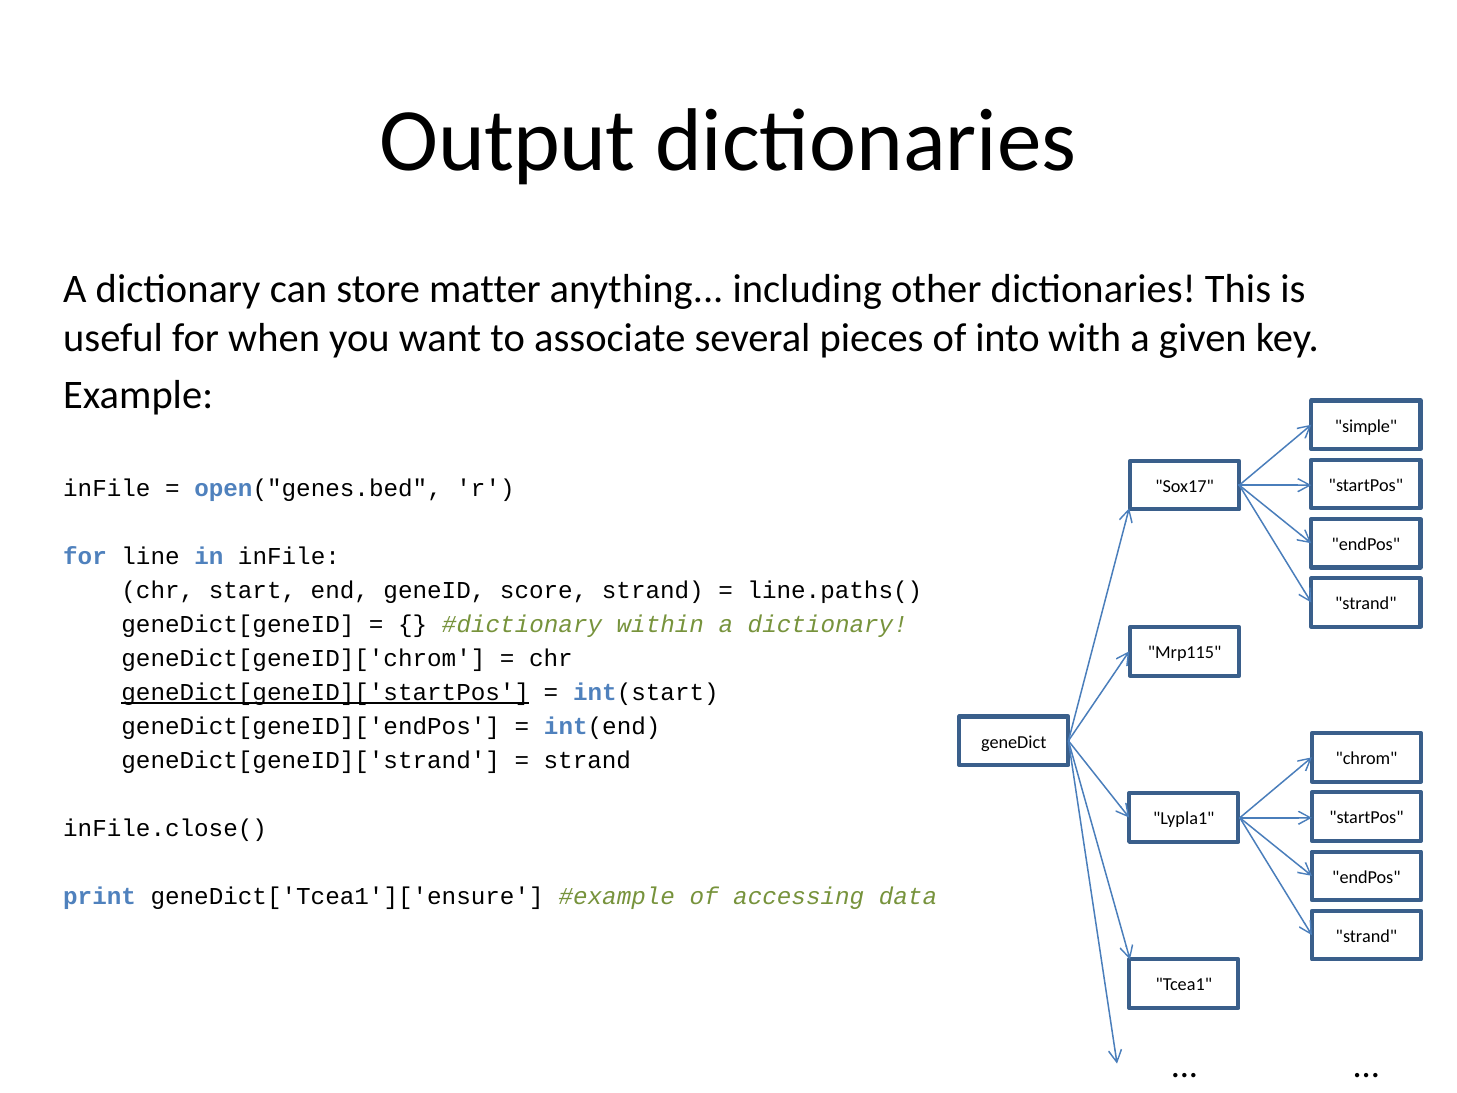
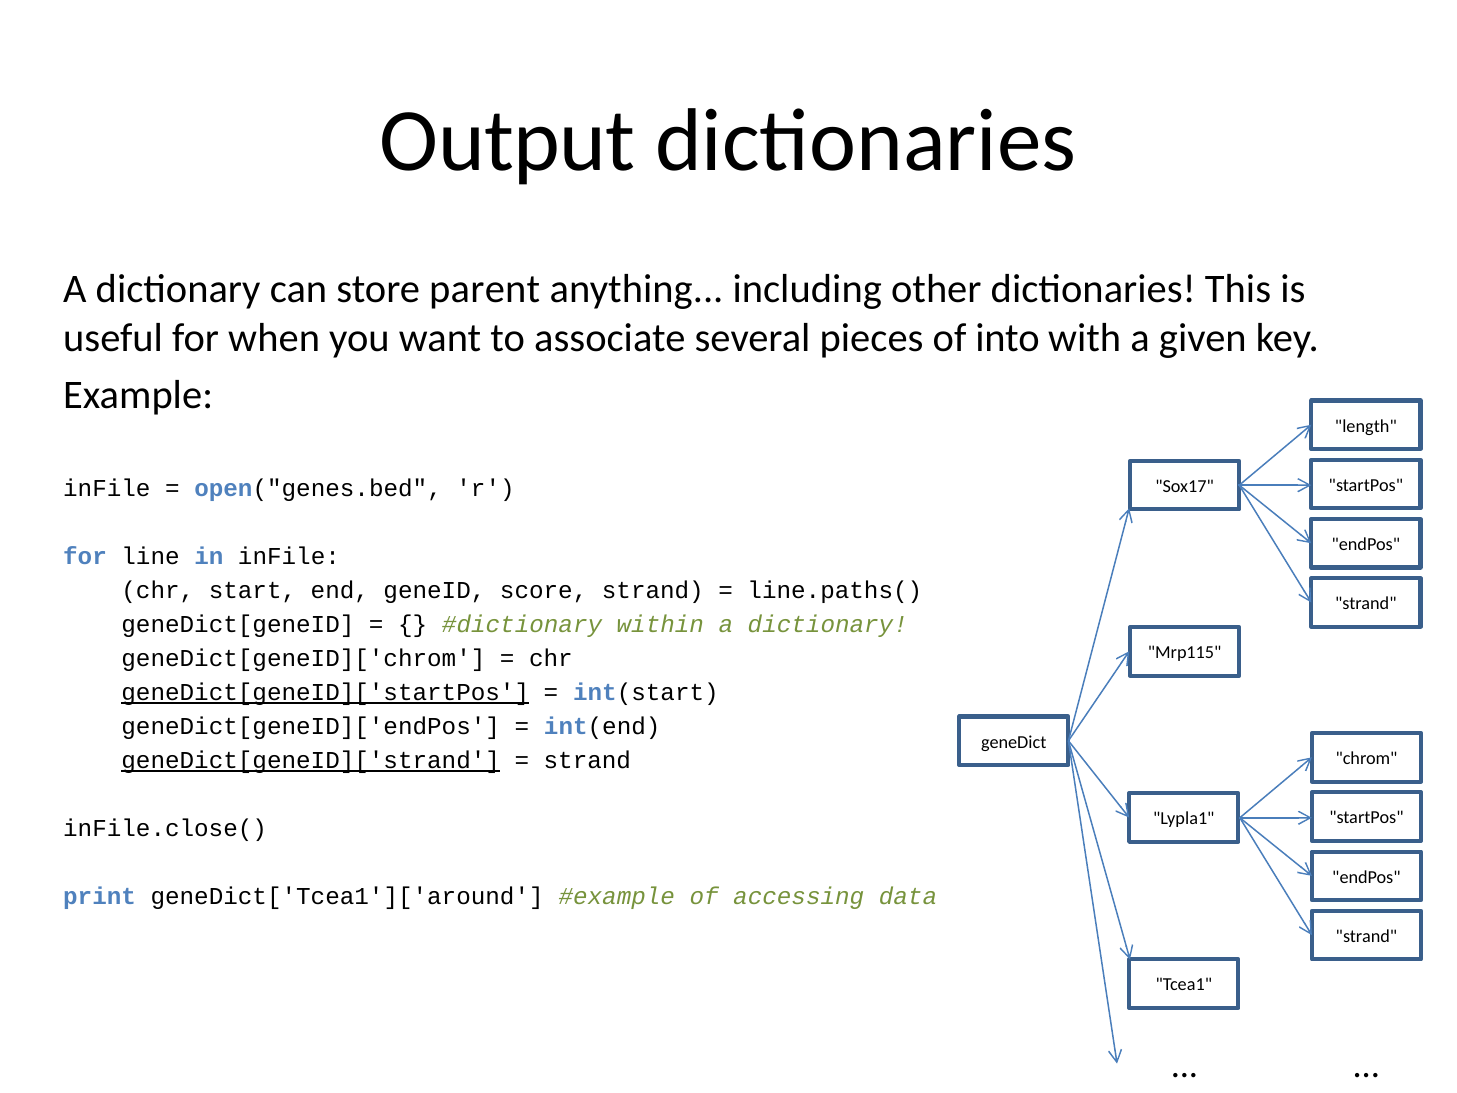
matter: matter -> parent
simple: simple -> length
geneDict[geneID]['strand underline: none -> present
geneDict['Tcea1']['ensure: geneDict['Tcea1']['ensure -> geneDict['Tcea1']['around
